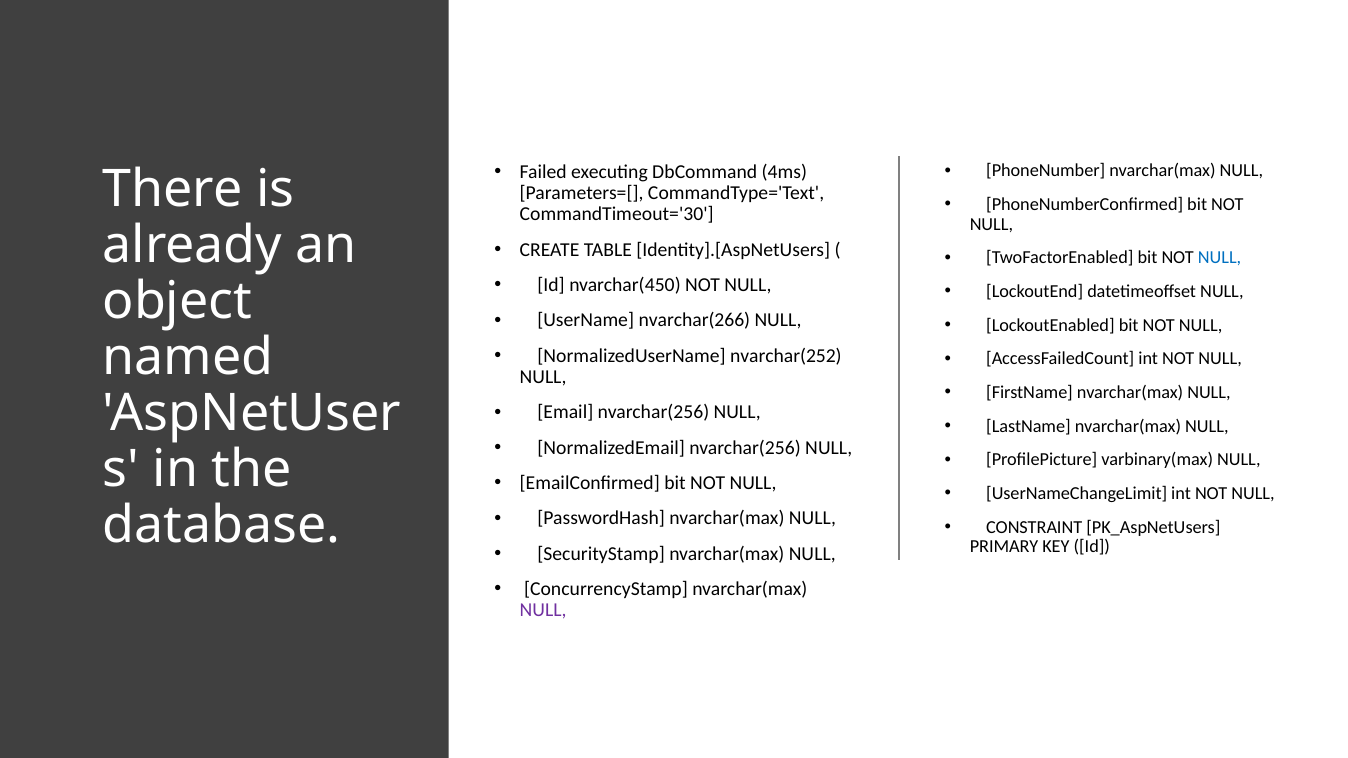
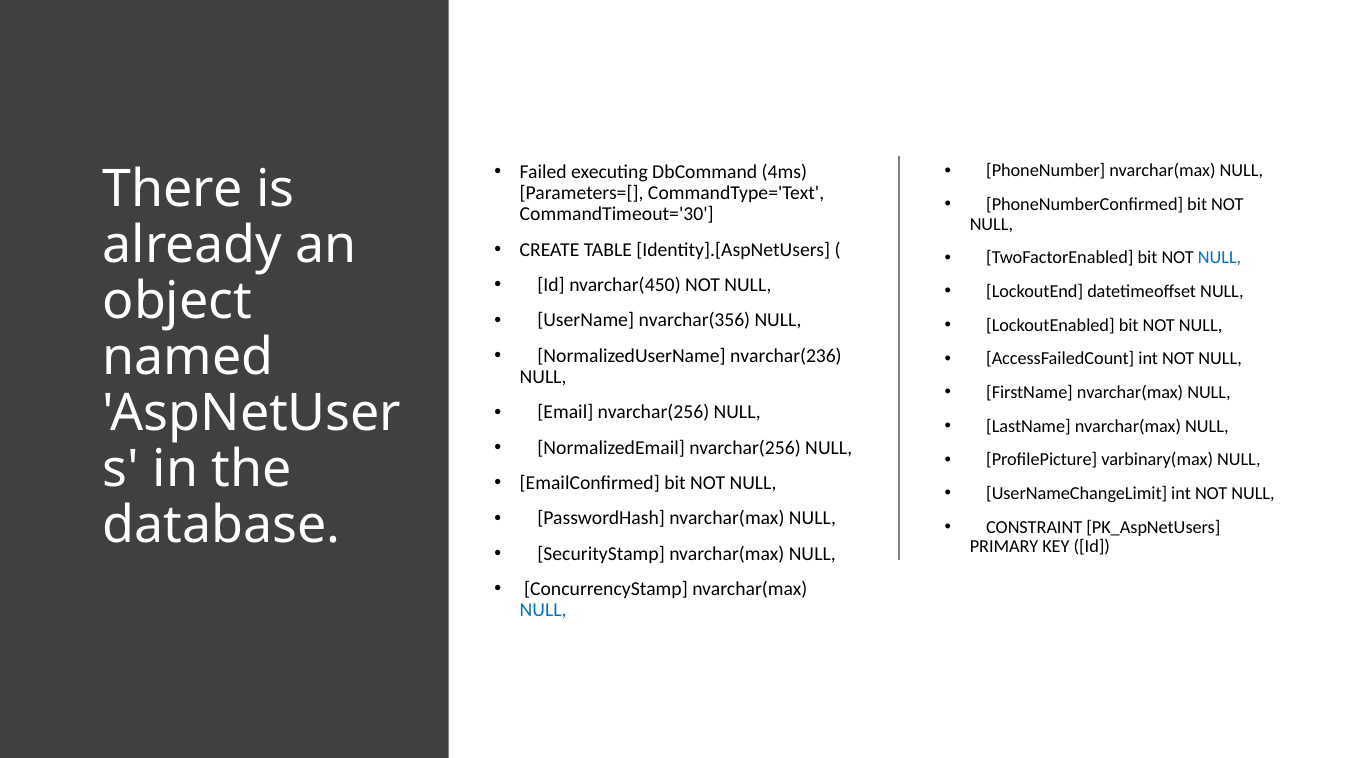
nvarchar(266: nvarchar(266 -> nvarchar(356
nvarchar(252: nvarchar(252 -> nvarchar(236
NULL at (543, 610) colour: purple -> blue
